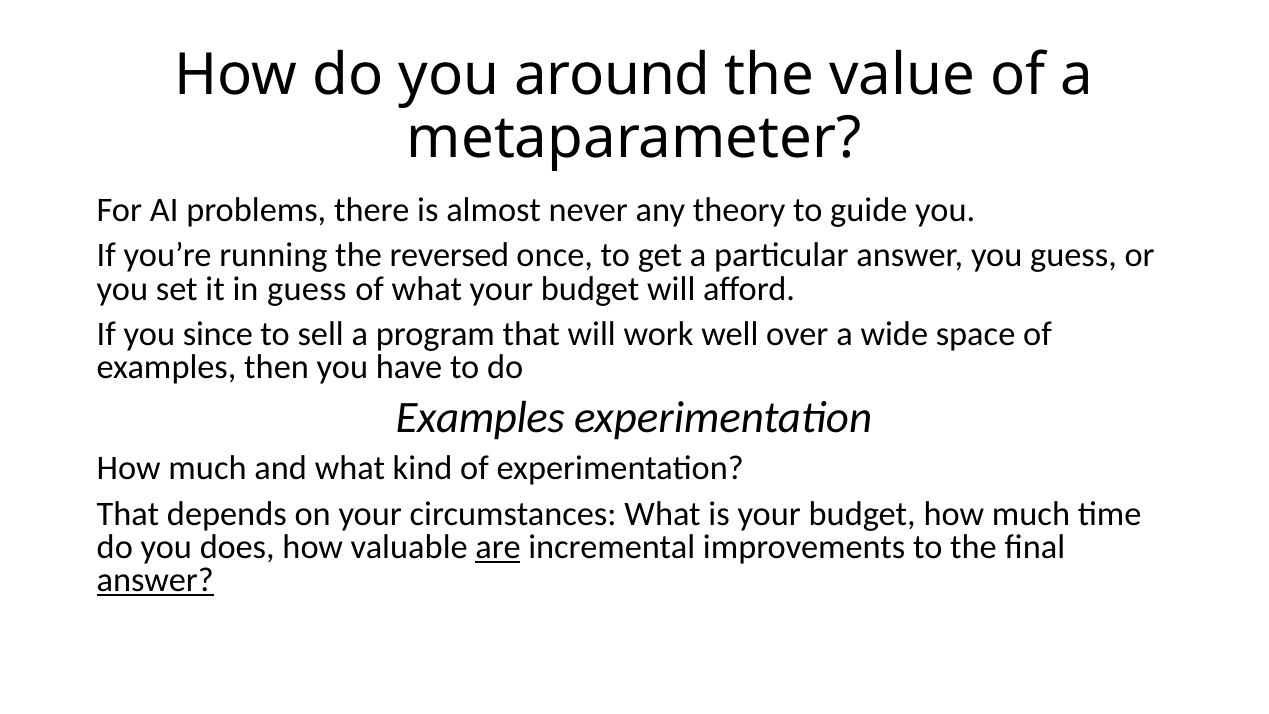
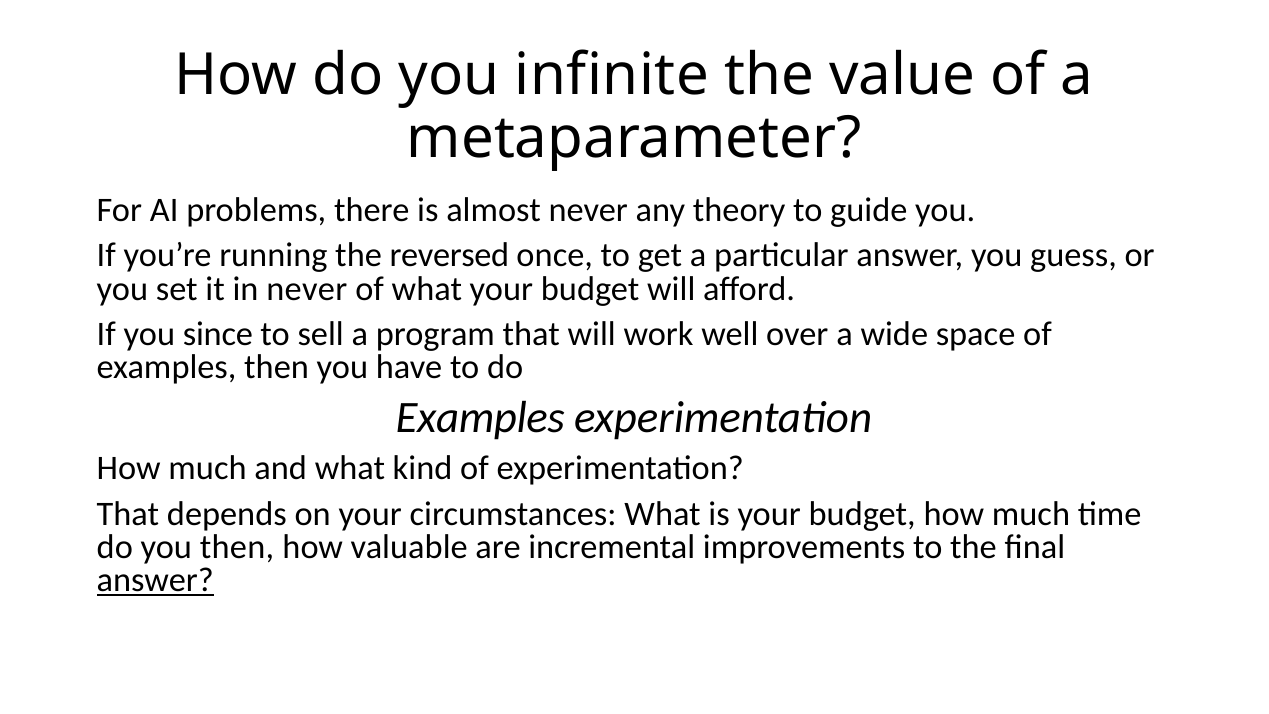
around: around -> infinite
in guess: guess -> never
you does: does -> then
are underline: present -> none
